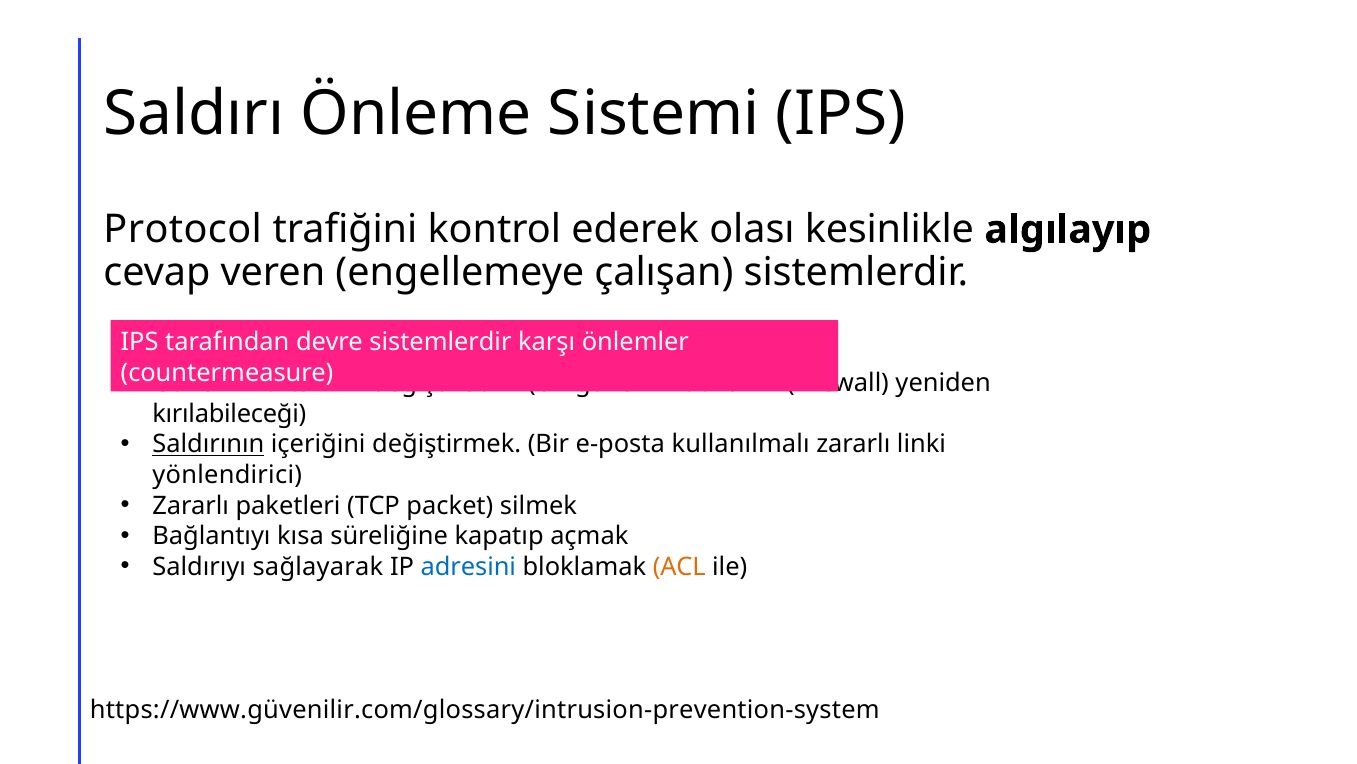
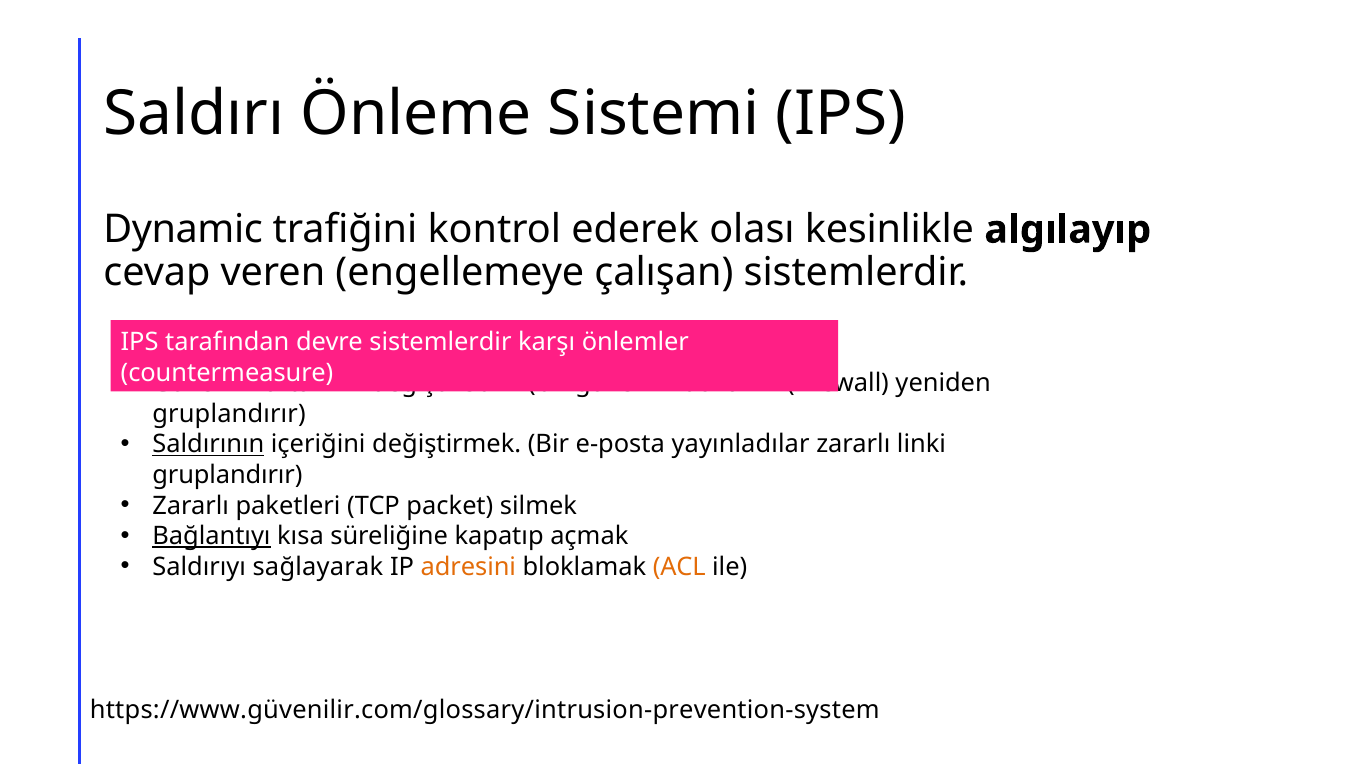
Protocol: Protocol -> Dynamic
kırılabileceği at (229, 414): kırılabileceği -> gruplandırır
kullanılmalı: kullanılmalı -> yayınladılar
yönlendirici at (227, 475): yönlendirici -> gruplandırır
Bağlantıyı underline: none -> present
adresini colour: blue -> orange
